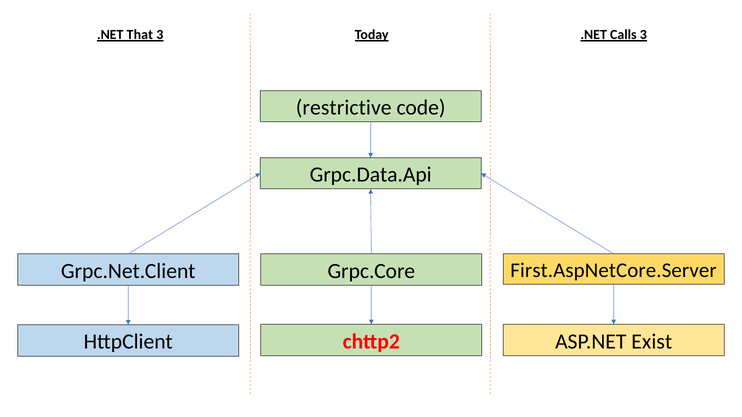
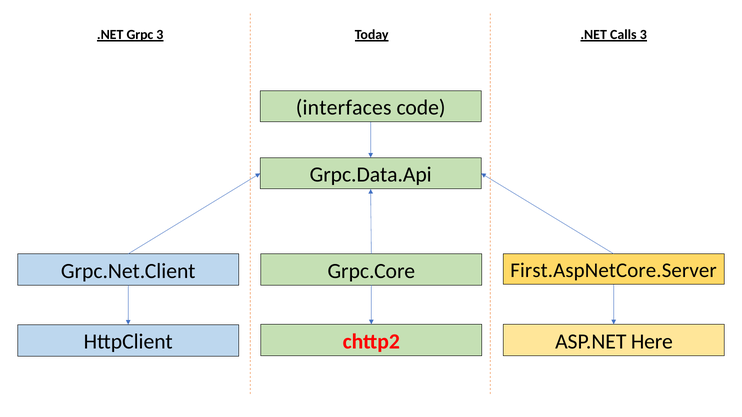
That: That -> Grpc
restrictive: restrictive -> interfaces
Exist: Exist -> Here
